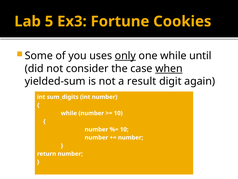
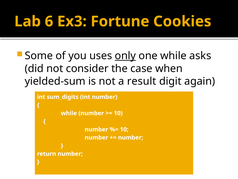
5: 5 -> 6
until: until -> asks
when underline: present -> none
